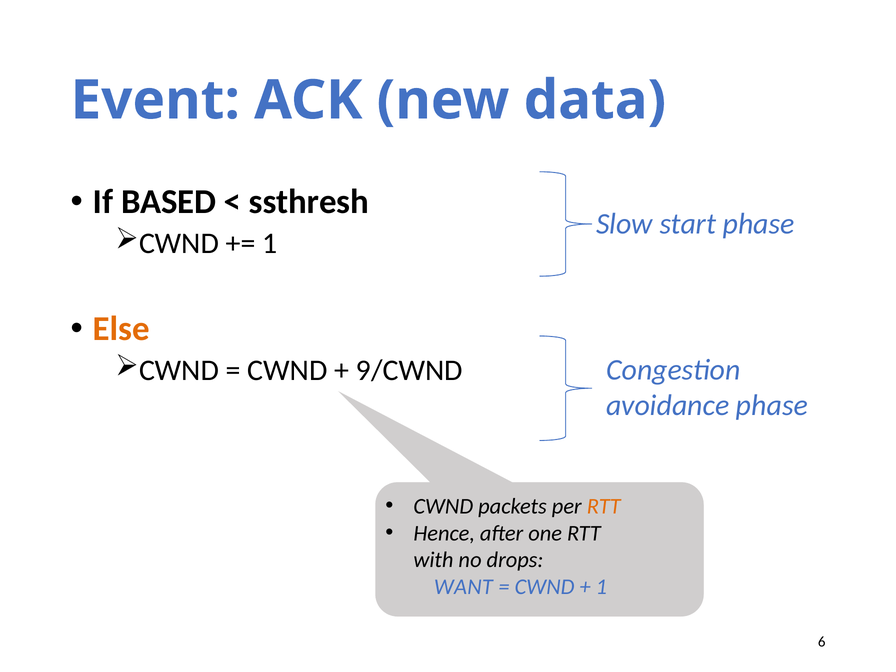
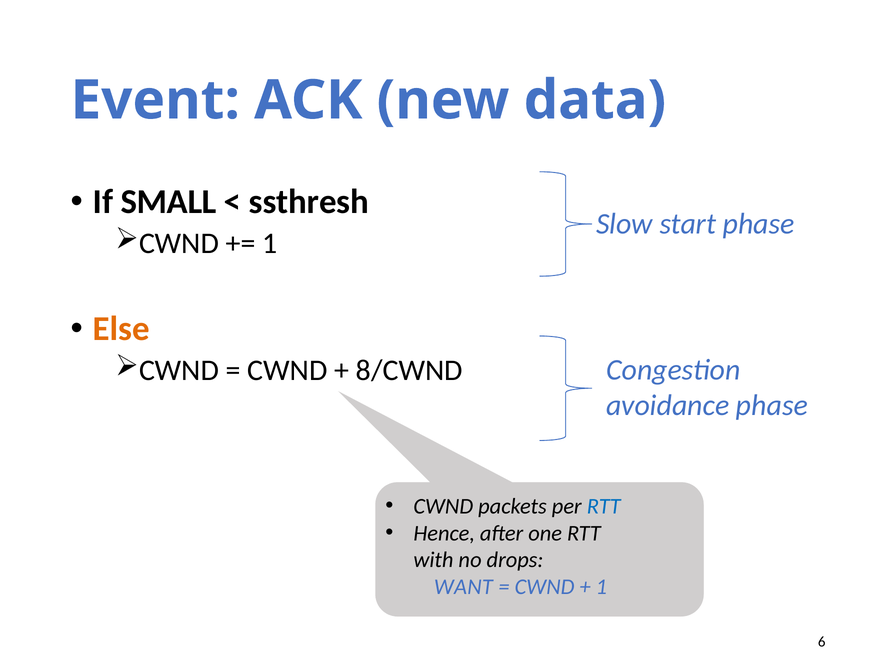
BASED: BASED -> SMALL
9/CWND: 9/CWND -> 8/CWND
RTT at (604, 506) colour: orange -> blue
